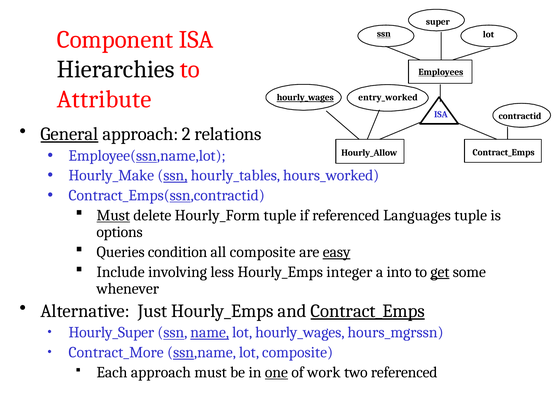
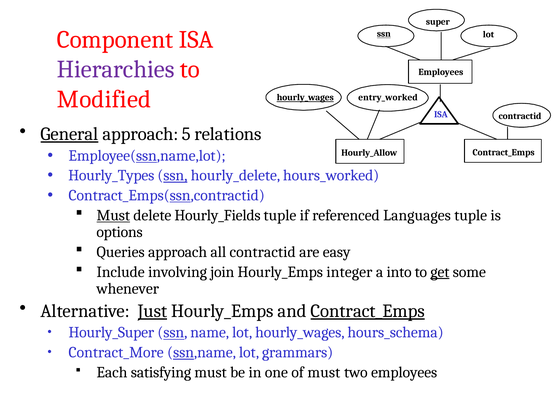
Hierarchies colour: black -> purple
Employees at (441, 72) underline: present -> none
Attribute: Attribute -> Modified
2: 2 -> 5
Hourly_Make: Hourly_Make -> Hourly_Types
hourly_tables: hourly_tables -> hourly_delete
Hourly_Form: Hourly_Form -> Hourly_Fields
Queries condition: condition -> approach
all composite: composite -> contractid
easy underline: present -> none
less: less -> join
Just underline: none -> present
name underline: present -> none
hours_mgrssn: hours_mgrssn -> hours_schema
lot composite: composite -> grammars
Each approach: approach -> satisfying
one underline: present -> none
of work: work -> must
two referenced: referenced -> employees
